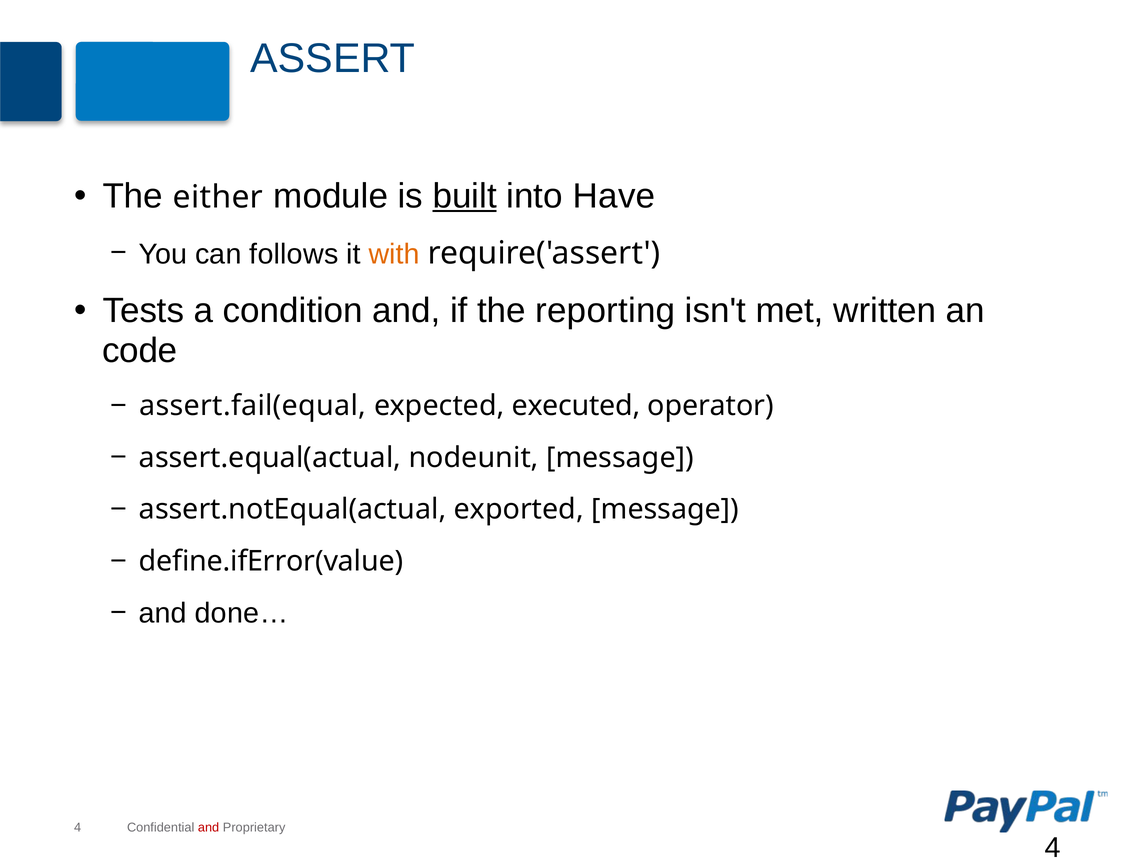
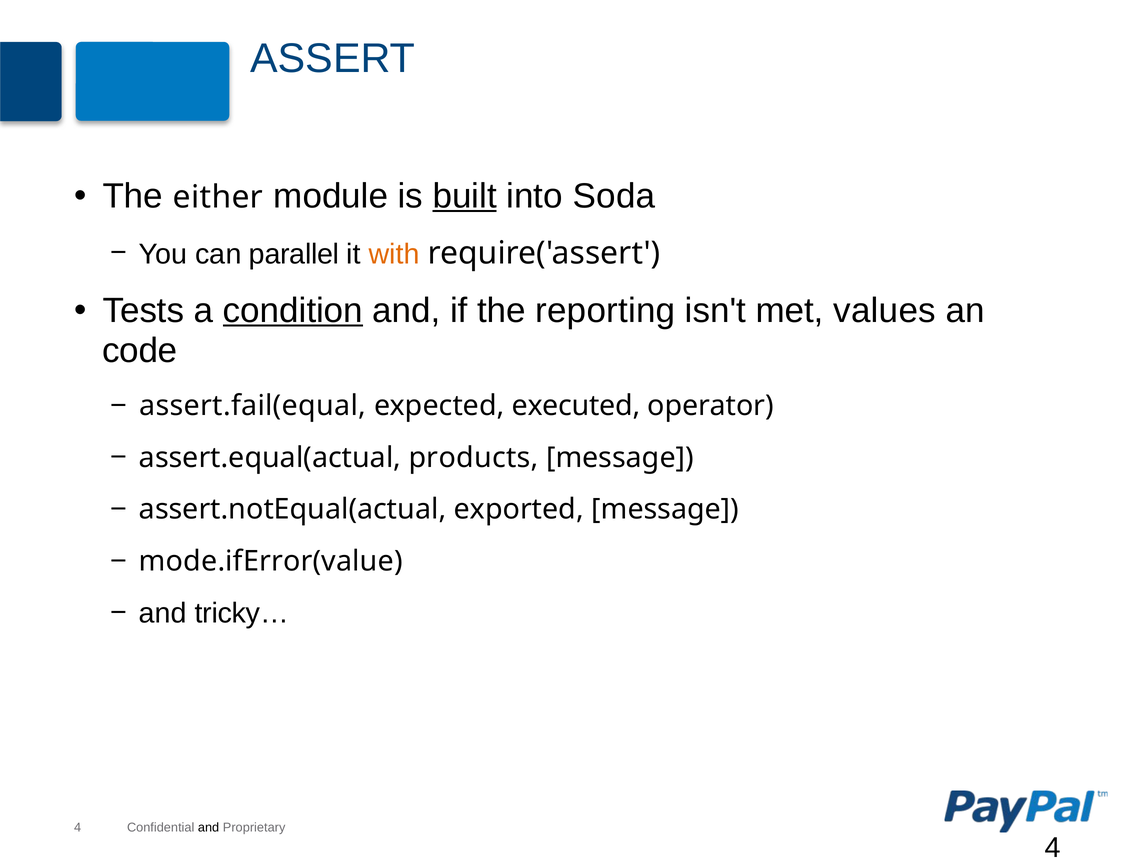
Have: Have -> Soda
follows: follows -> parallel
condition underline: none -> present
written: written -> values
nodeunit: nodeunit -> products
define.ifError(value: define.ifError(value -> mode.ifError(value
done…: done… -> tricky…
and at (209, 827) colour: red -> black
